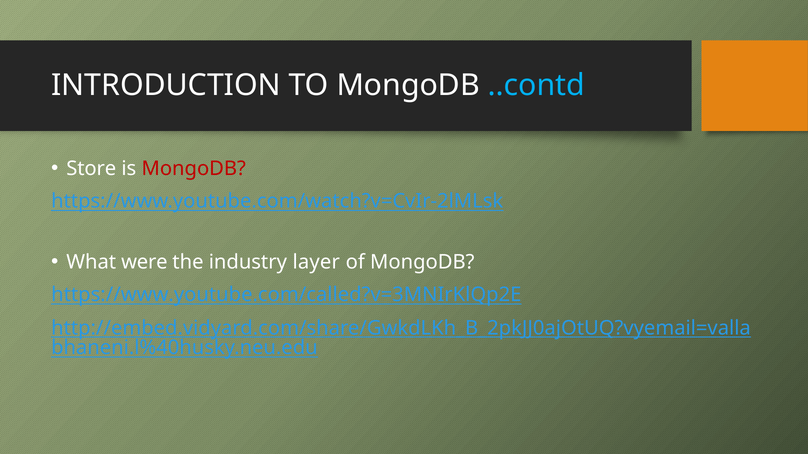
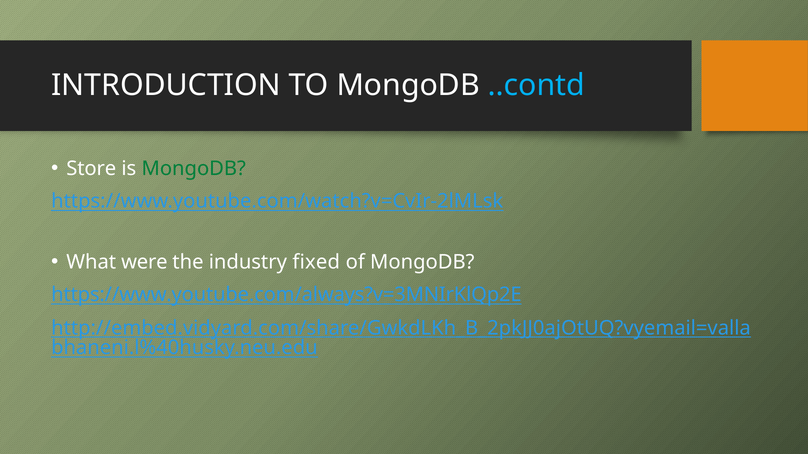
MongoDB at (194, 169) colour: red -> green
layer: layer -> fixed
https://www.youtube.com/called?v=3MNIrKlQp2E: https://www.youtube.com/called?v=3MNIrKlQp2E -> https://www.youtube.com/always?v=3MNIrKlQp2E
